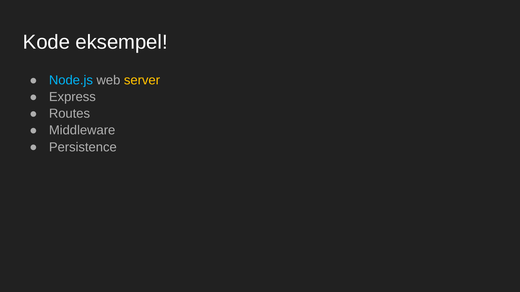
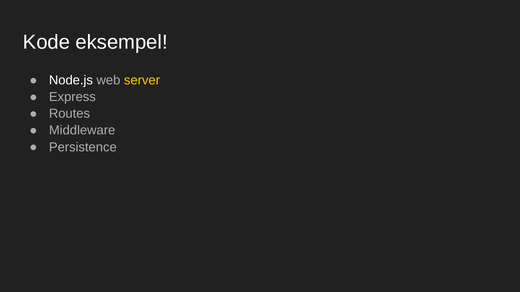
Node.js colour: light blue -> white
